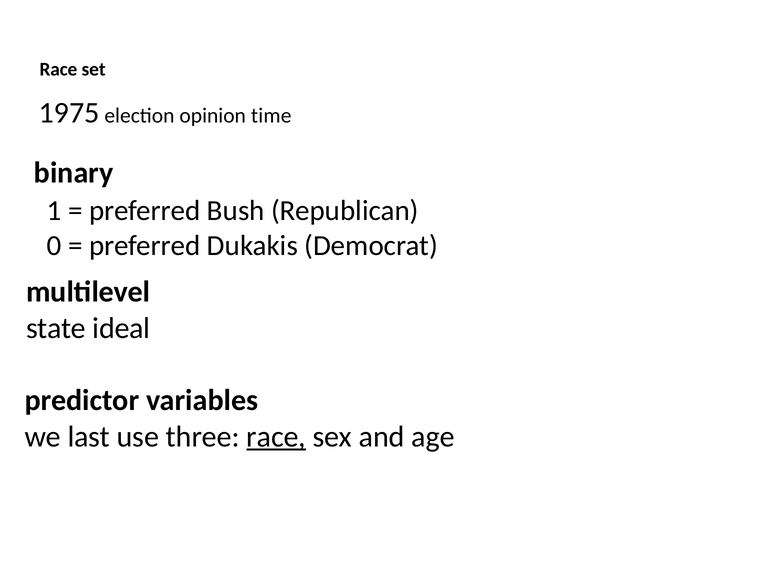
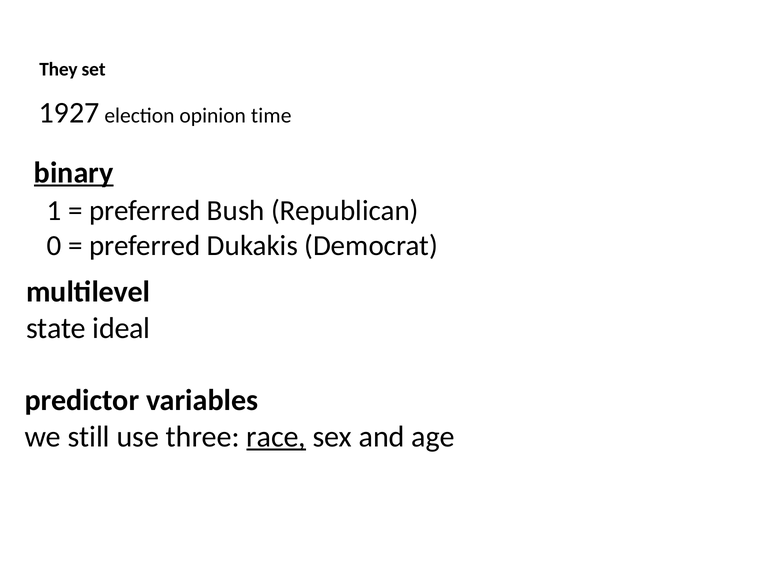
Race at (58, 69): Race -> They
1975: 1975 -> 1927
binary underline: none -> present
last: last -> still
